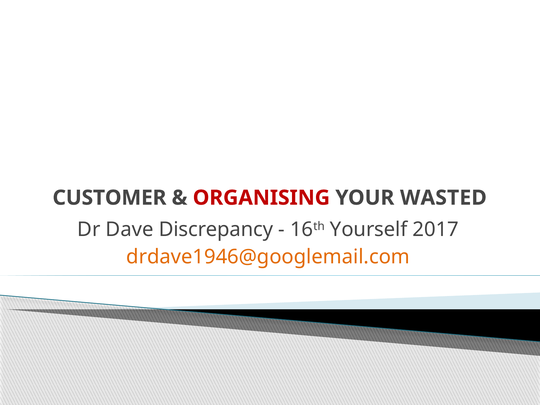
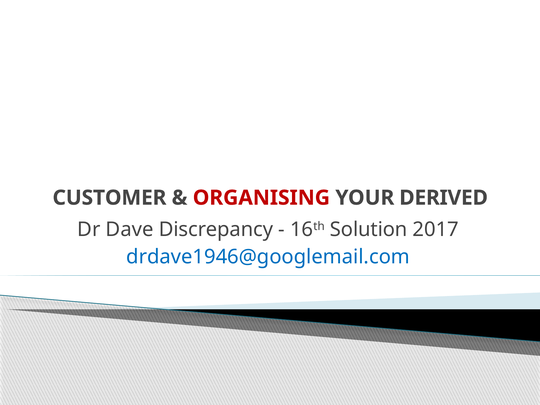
WASTED: WASTED -> DERIVED
Yourself: Yourself -> Solution
drdave1946@googlemail.com colour: orange -> blue
